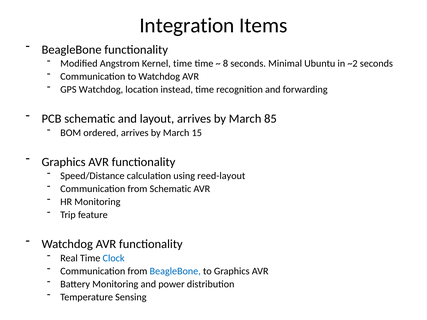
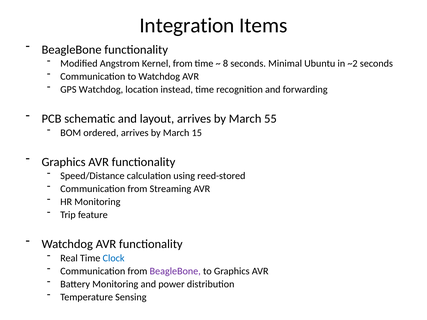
Kernel time: time -> from
85: 85 -> 55
reed-layout: reed-layout -> reed-stored
from Schematic: Schematic -> Streaming
BeagleBone at (175, 271) colour: blue -> purple
